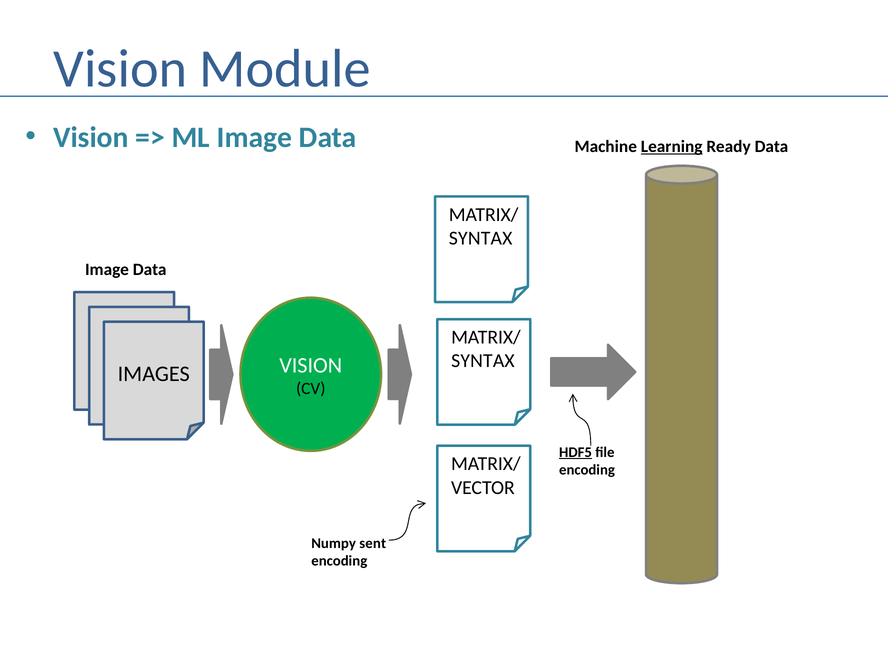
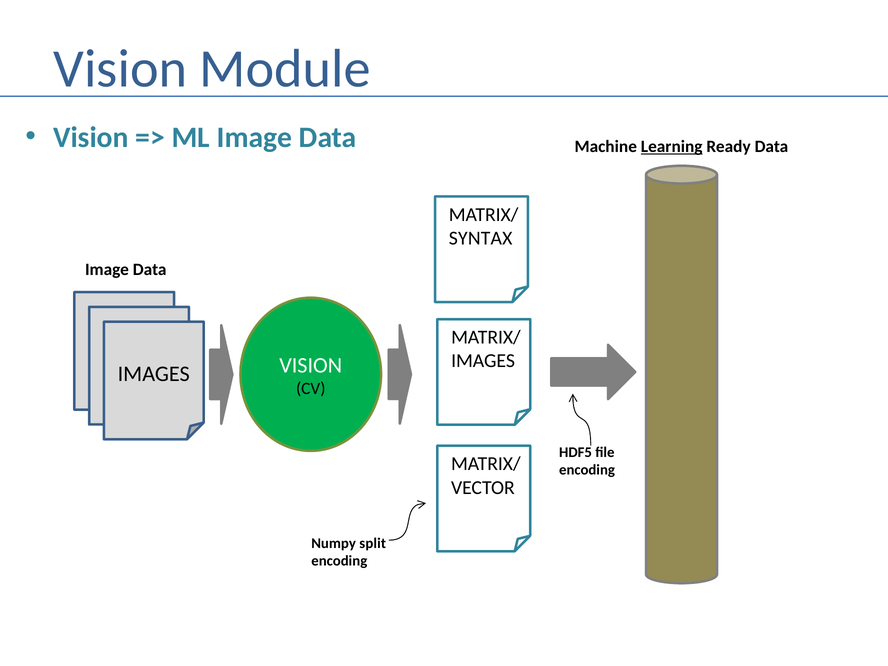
SYNTAX at (483, 361): SYNTAX -> IMAGES
HDF5 underline: present -> none
sent: sent -> split
